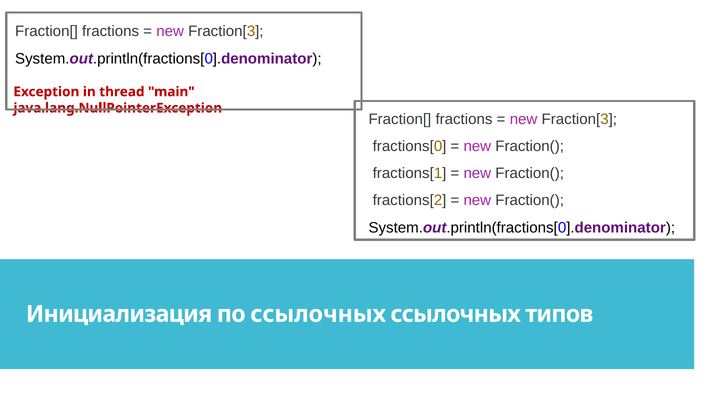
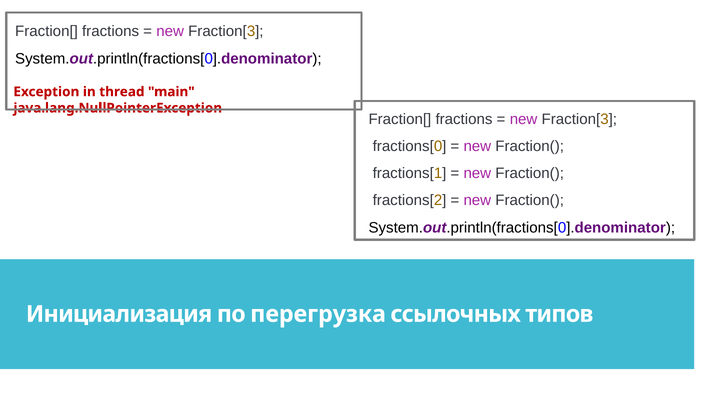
по ссылочных: ссылочных -> перегрузка
